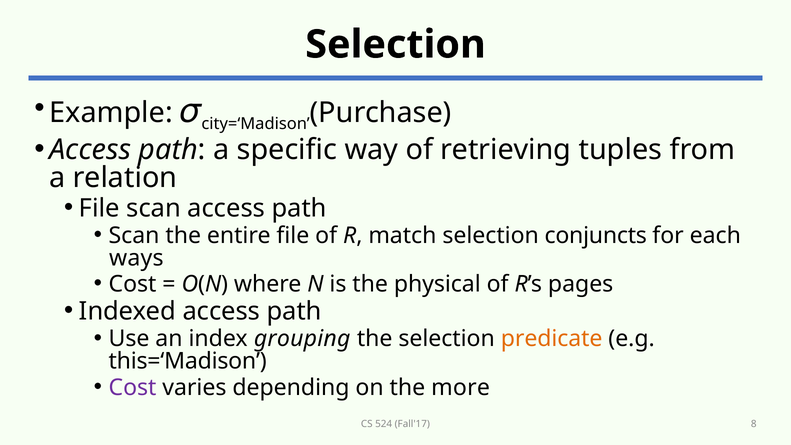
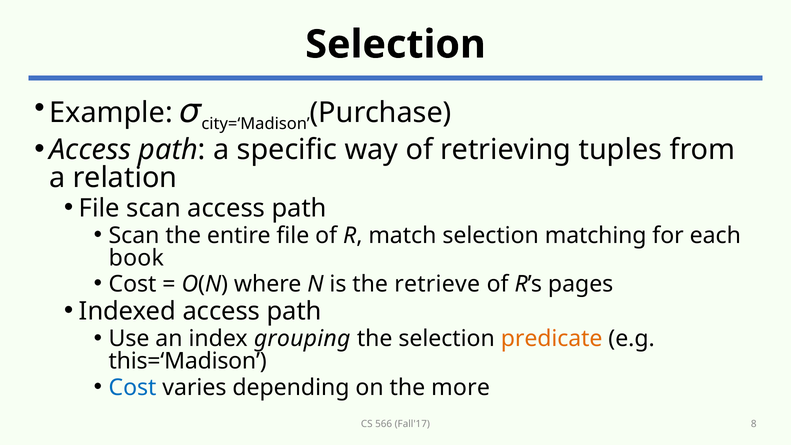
conjuncts: conjuncts -> matching
ways: ways -> book
physical: physical -> retrieve
Cost at (133, 387) colour: purple -> blue
524: 524 -> 566
